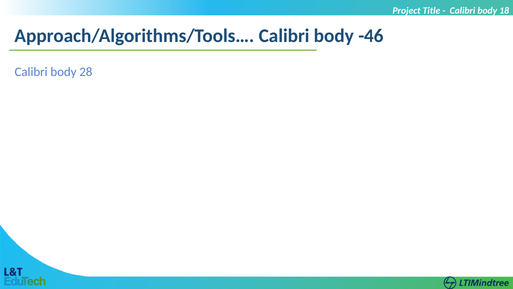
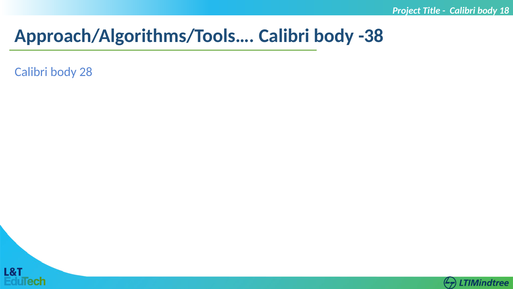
-46: -46 -> -38
